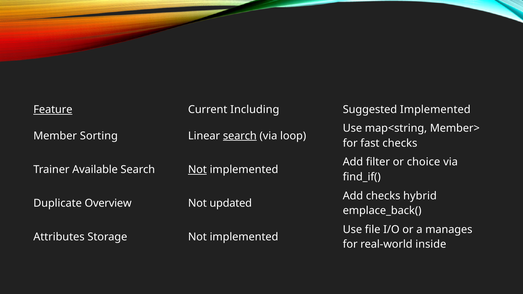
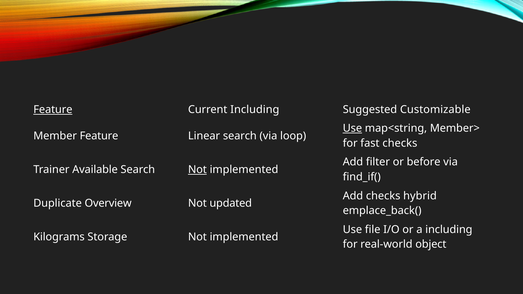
Suggested Implemented: Implemented -> Customizable
Use at (352, 128) underline: none -> present
Member Sorting: Sorting -> Feature
search at (240, 136) underline: present -> none
choice: choice -> before
a manages: manages -> including
Attributes: Attributes -> Kilograms
inside: inside -> object
